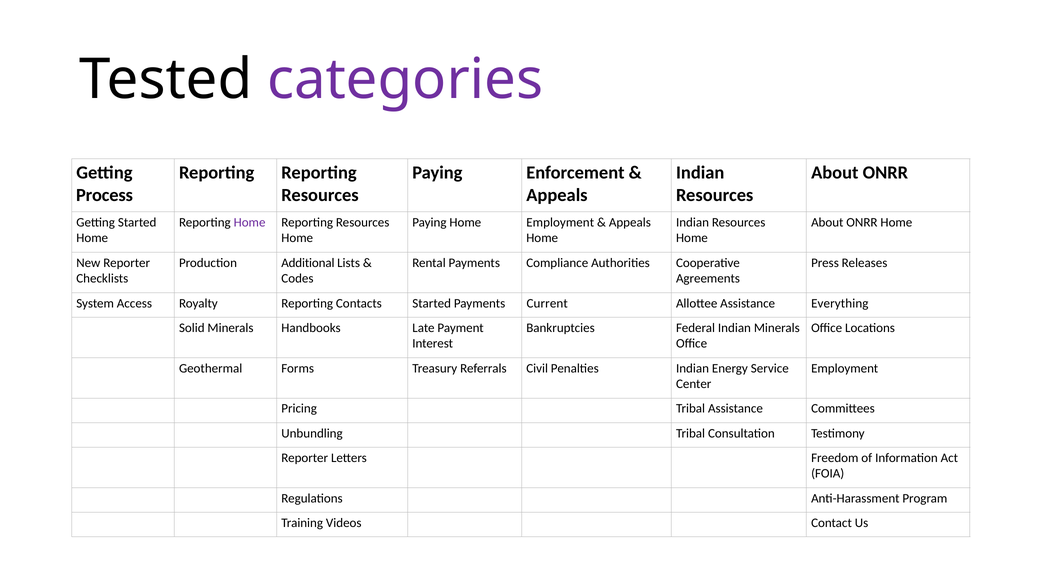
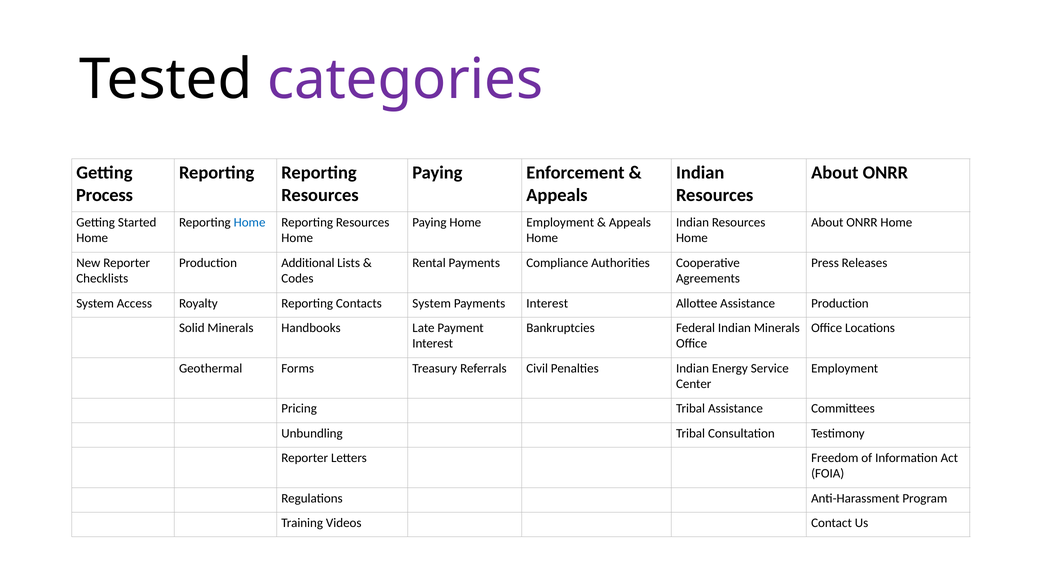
Home at (250, 222) colour: purple -> blue
Contacts Started: Started -> System
Payments Current: Current -> Interest
Assistance Everything: Everything -> Production
